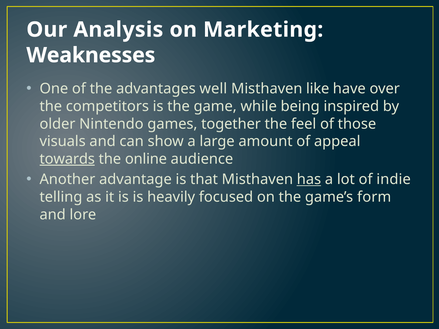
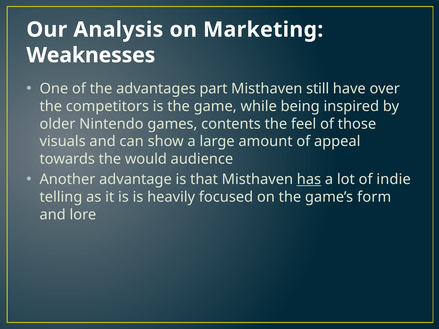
well: well -> part
like: like -> still
together: together -> contents
towards underline: present -> none
online: online -> would
